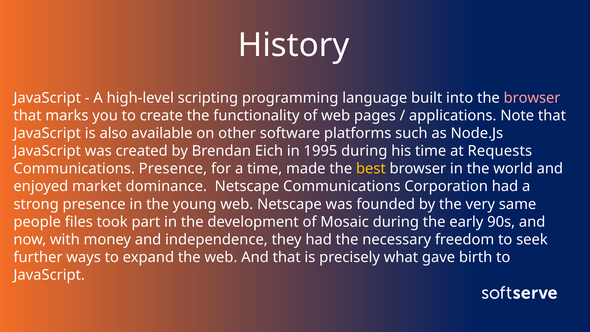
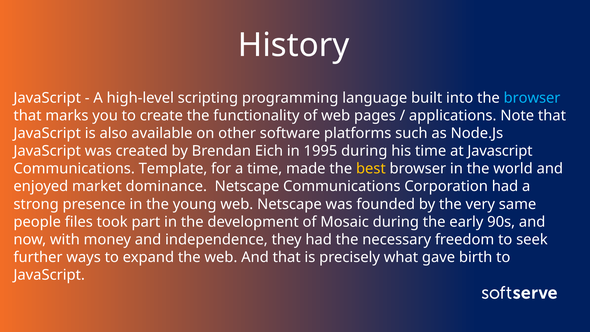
browser at (532, 98) colour: pink -> light blue
at Requests: Requests -> Javascript
Communications Presence: Presence -> Template
